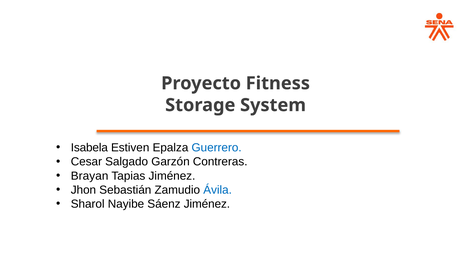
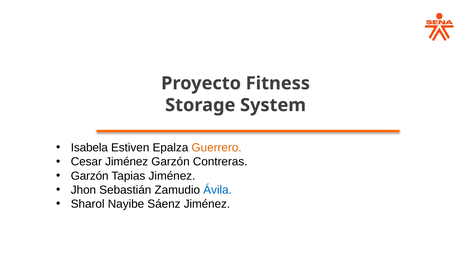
Guerrero colour: blue -> orange
Cesar Salgado: Salgado -> Jiménez
Brayan at (90, 176): Brayan -> Garzón
